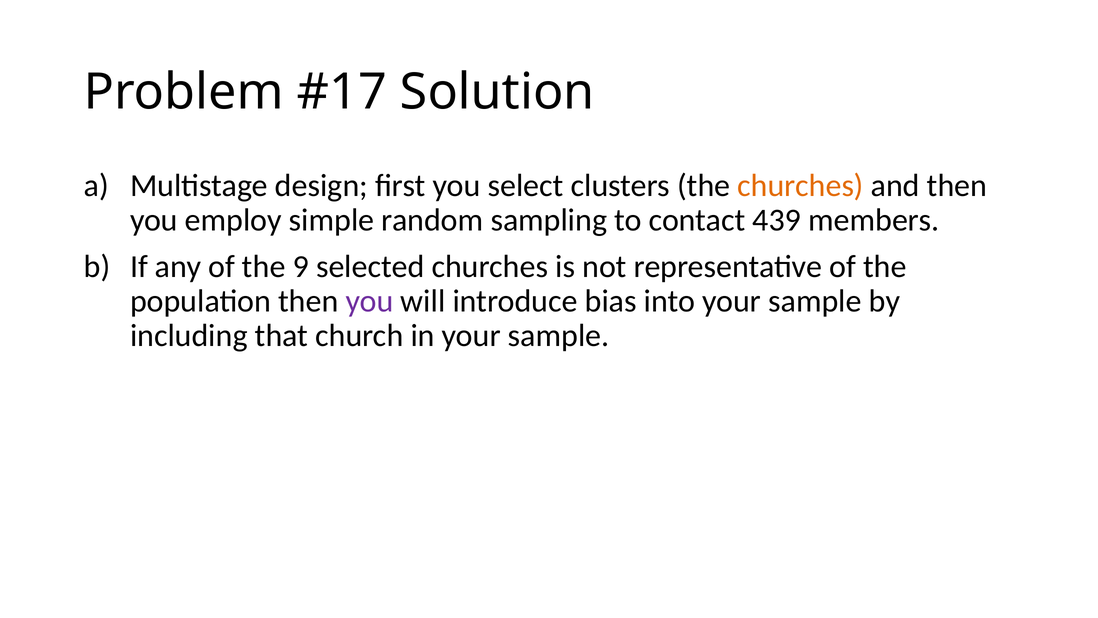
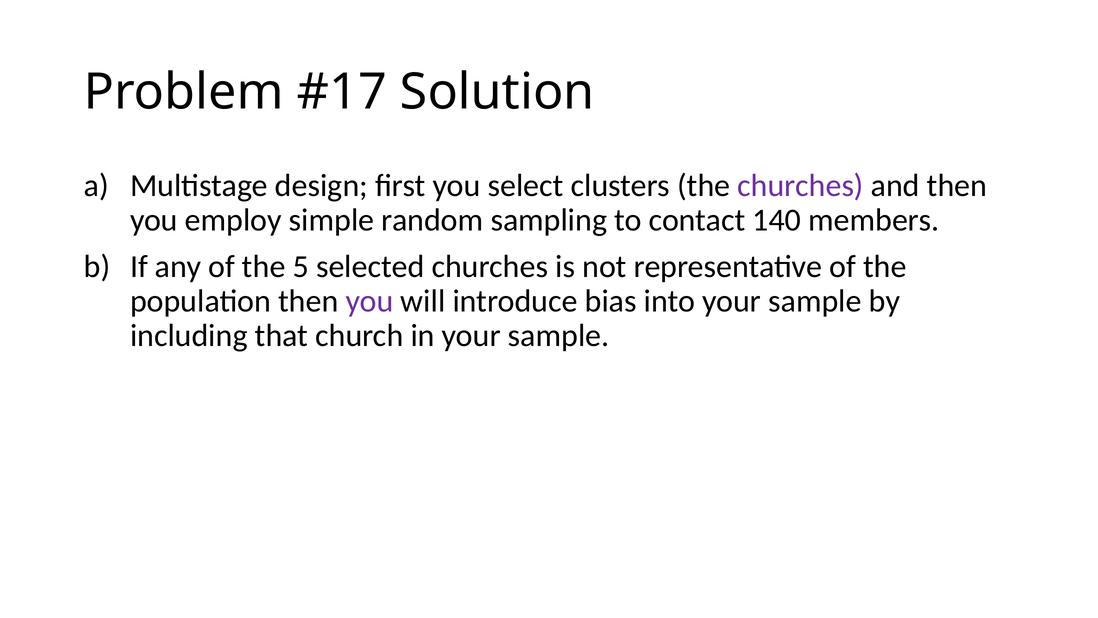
churches at (801, 186) colour: orange -> purple
439: 439 -> 140
9: 9 -> 5
